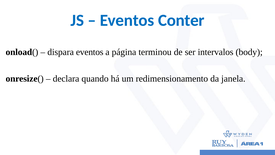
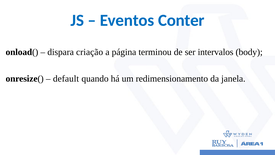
dispara eventos: eventos -> criação
declara: declara -> default
